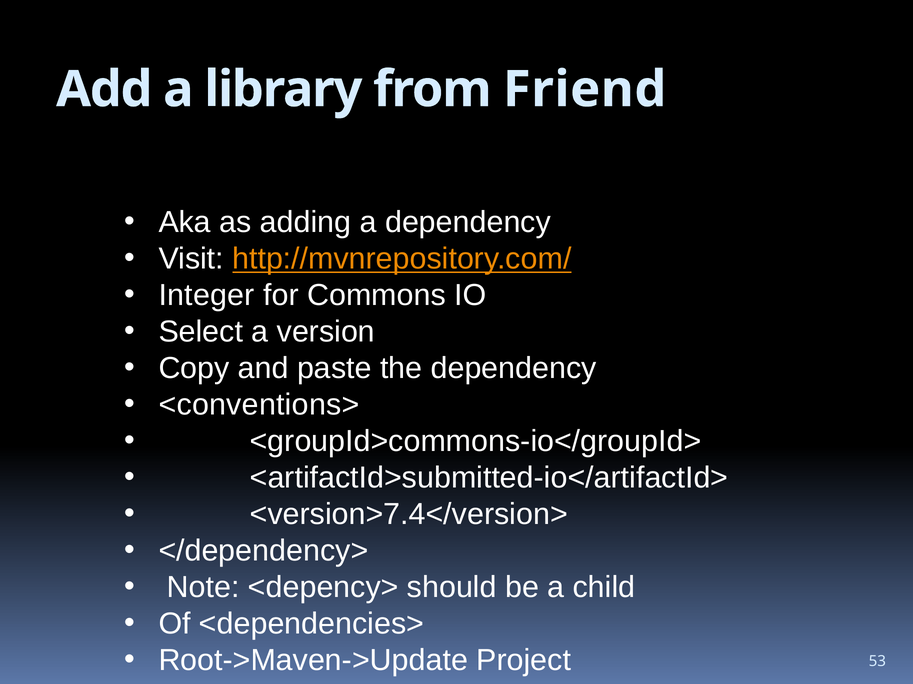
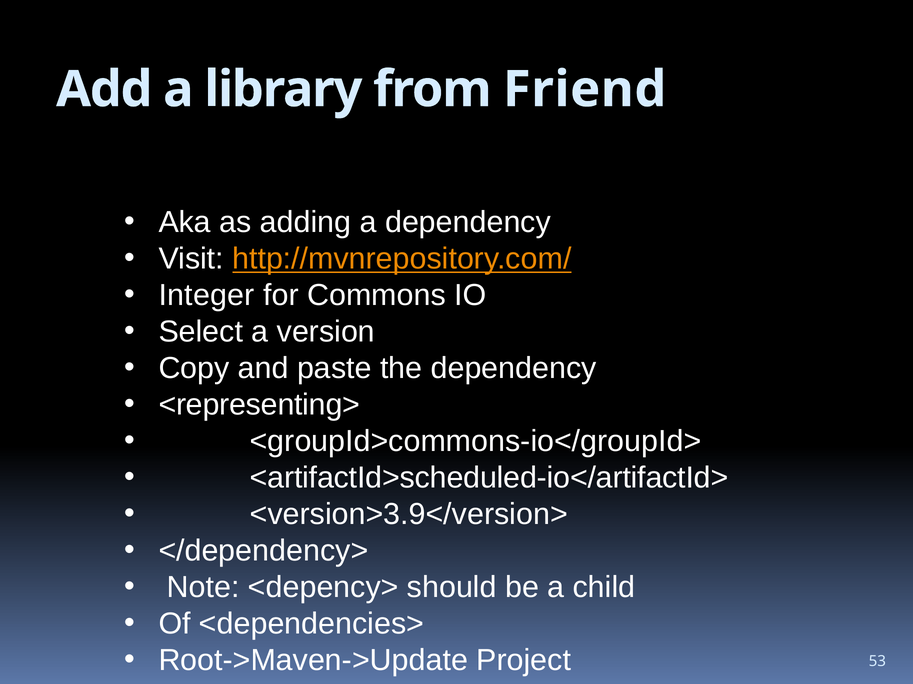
<conventions>: <conventions> -> <representing>
<artifactId>submitted-io</artifactId>: <artifactId>submitted-io</artifactId> -> <artifactId>scheduled-io</artifactId>
<version>7.4</version>: <version>7.4</version> -> <version>3.9</version>
